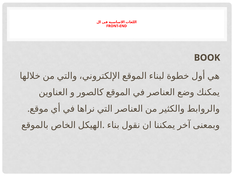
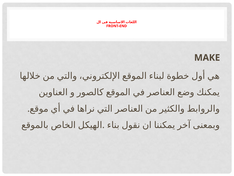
BOOK: BOOK -> MAKE
